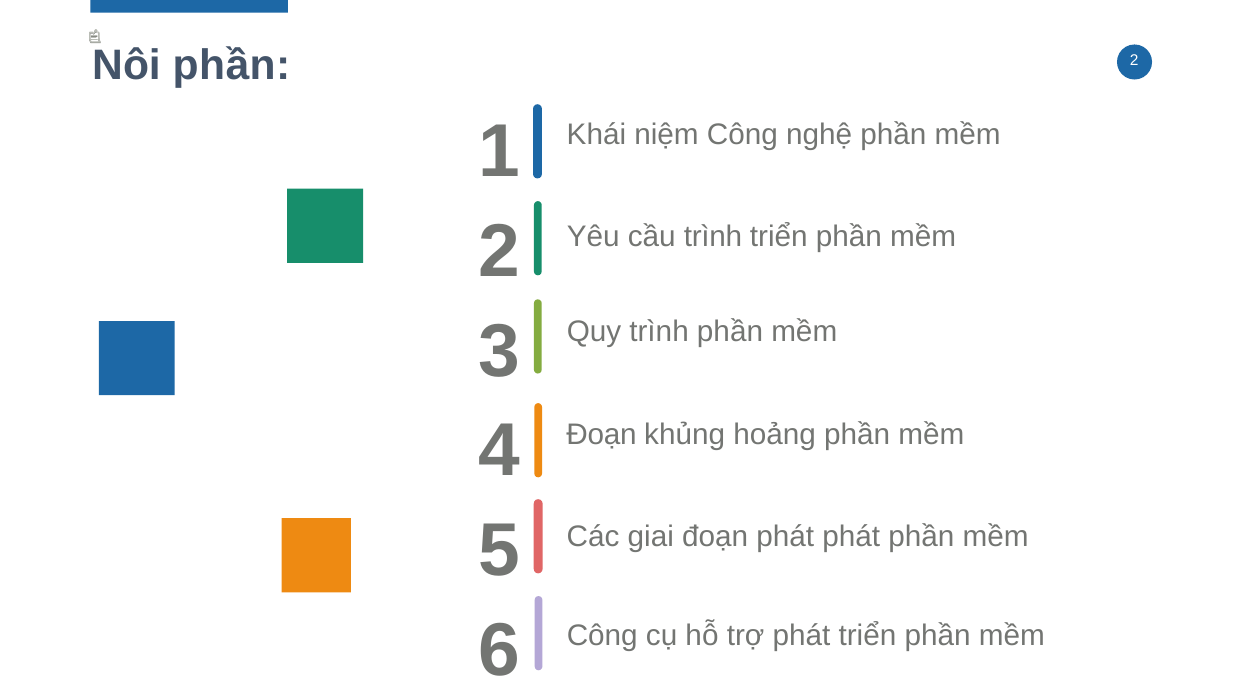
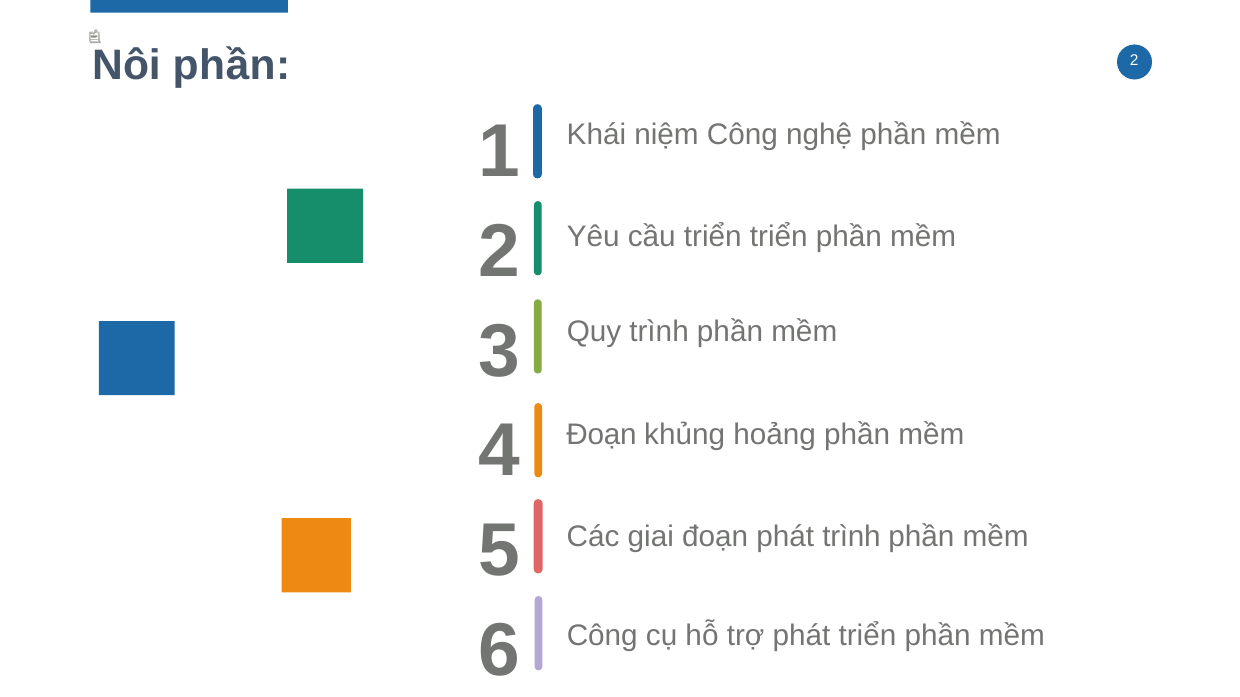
cầu trình: trình -> triển
phát phát: phát -> trình
